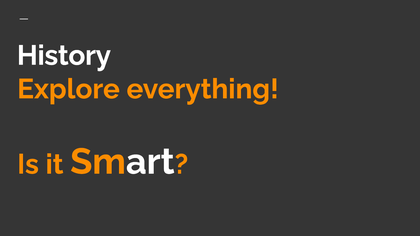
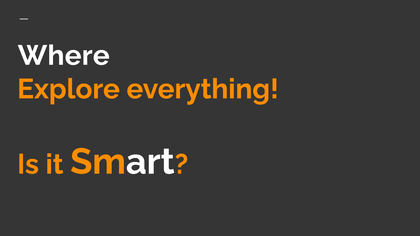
History: History -> Where
